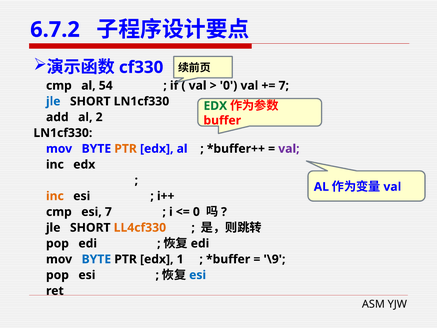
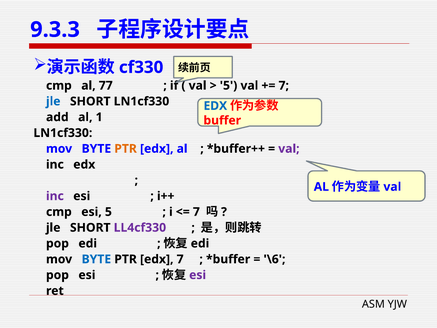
6.7.2: 6.7.2 -> 9.3.3
54: 54 -> 77
0 at (229, 86): 0 -> 5
EDX at (215, 106) colour: green -> blue
2: 2 -> 1
inc at (55, 196) colour: orange -> purple
esi 7: 7 -> 5
0 at (196, 212): 0 -> 7
LL4cf330 colour: orange -> purple
edx 1: 1 -> 7
\9: \9 -> \6
esi at (198, 275) colour: blue -> purple
